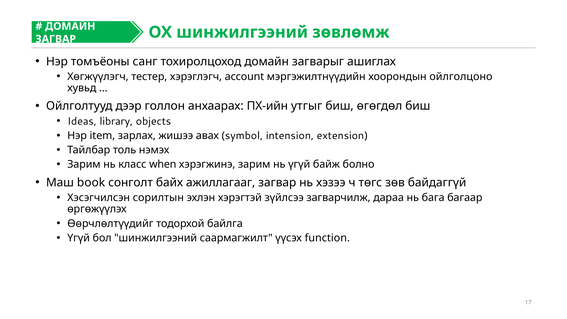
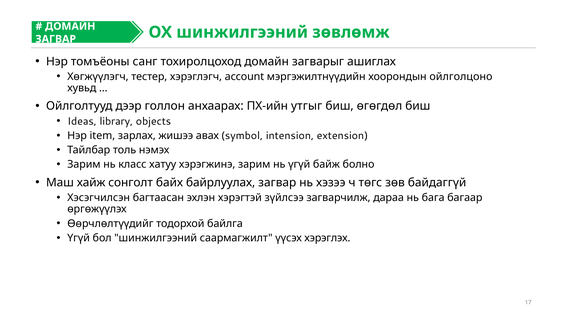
when: when -> хатуу
book: book -> хайж
ажиллагааг: ажиллагааг -> байрлуулах
сорилтын: сорилтын -> багтаасан
function: function -> хэрэглэх
